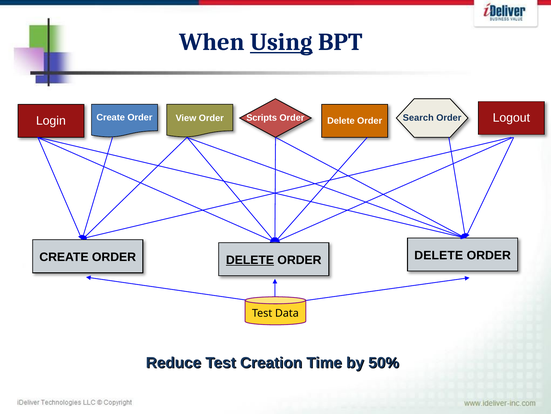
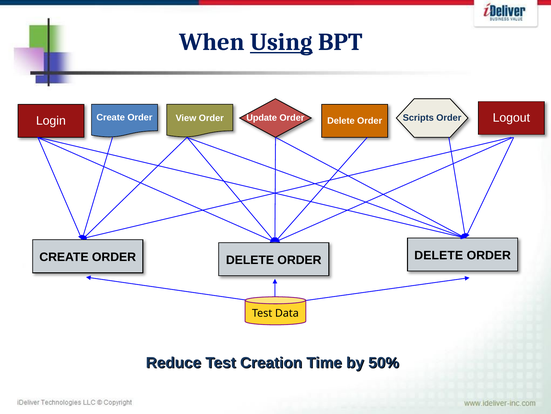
Scripts: Scripts -> Update
Search: Search -> Scripts
DELETE at (250, 260) underline: present -> none
